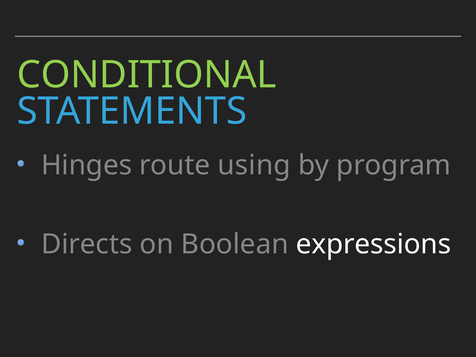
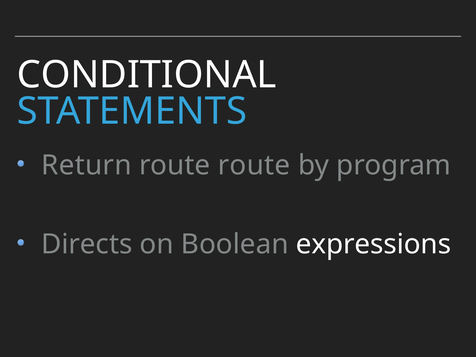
CONDITIONAL colour: light green -> white
Hinges: Hinges -> Return
route using: using -> route
